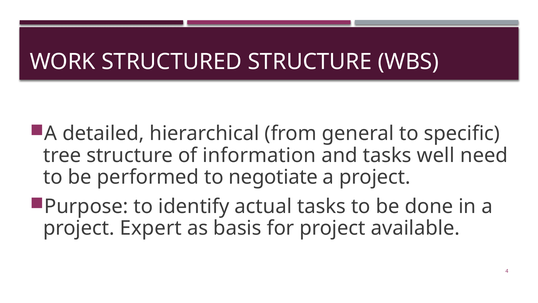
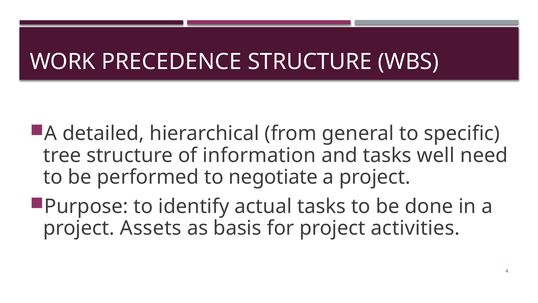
STRUCTURED: STRUCTURED -> PRECEDENCE
Expert: Expert -> Assets
available: available -> activities
